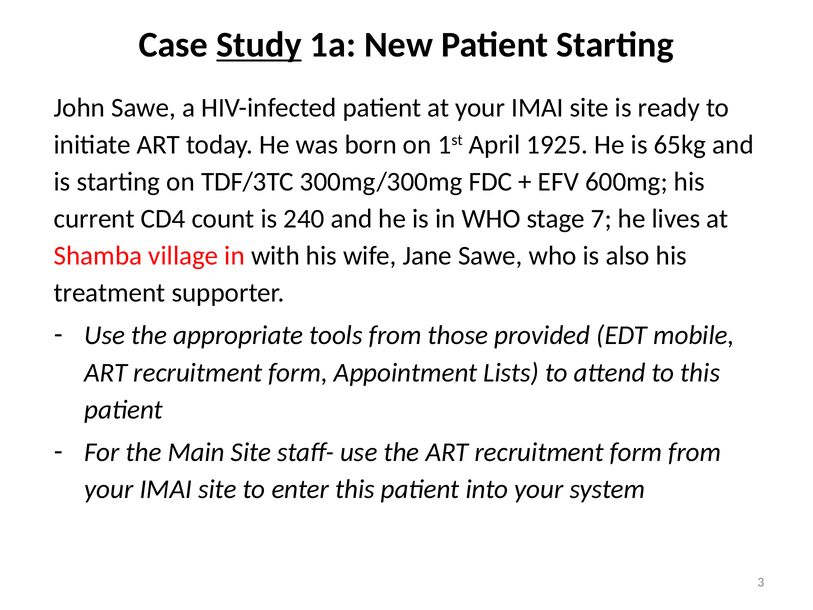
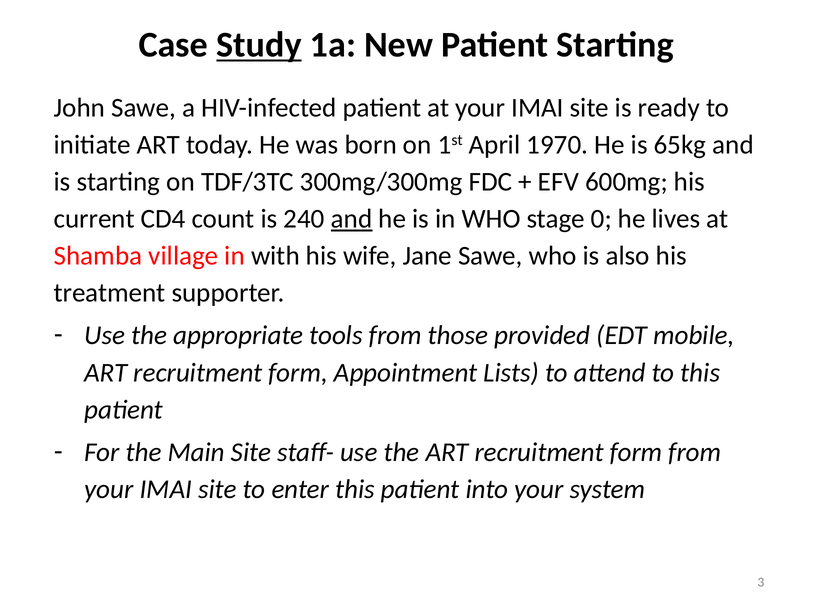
1925: 1925 -> 1970
and at (352, 219) underline: none -> present
7: 7 -> 0
